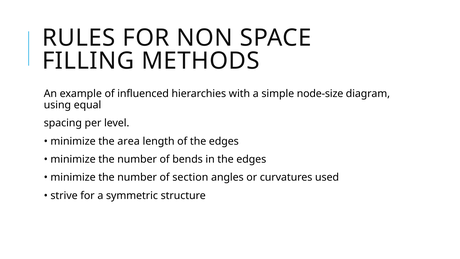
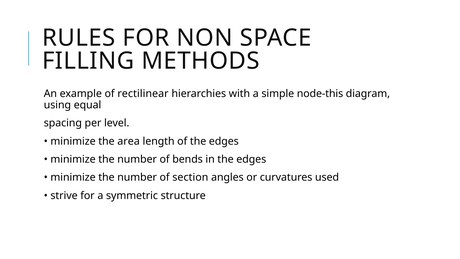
influenced: influenced -> rectilinear
node-size: node-size -> node-this
